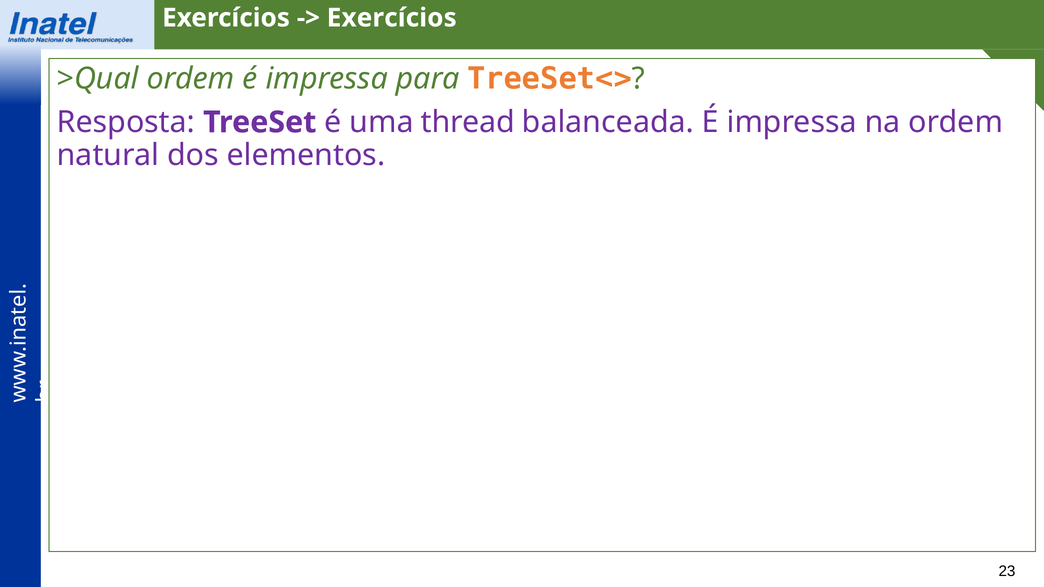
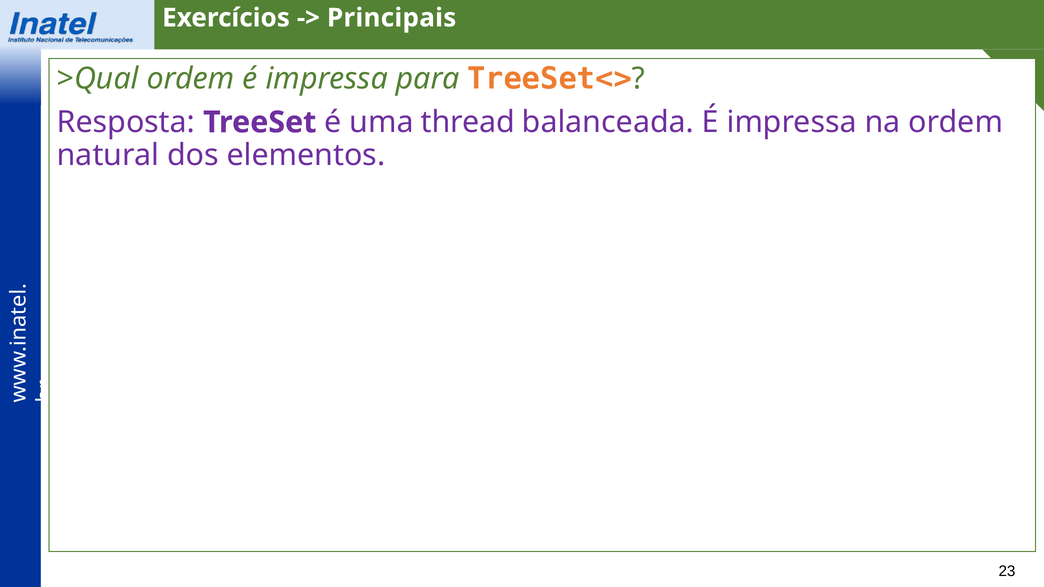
Exercícios at (392, 18): Exercícios -> Principais
